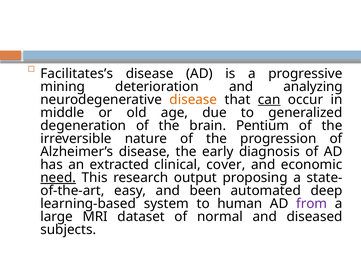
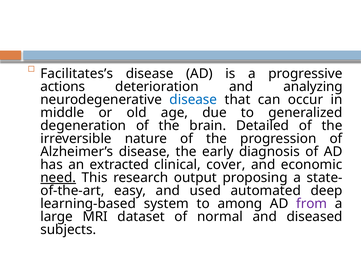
mining: mining -> actions
disease at (193, 99) colour: orange -> blue
can underline: present -> none
Pentium: Pentium -> Detailed
been: been -> used
human: human -> among
